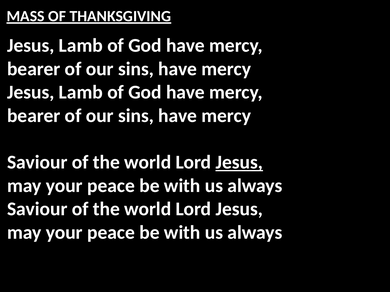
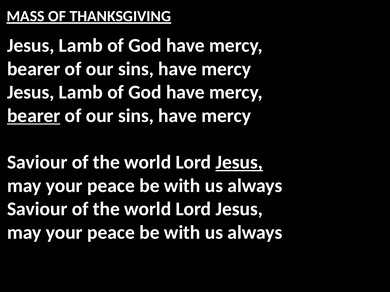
bearer at (34, 116) underline: none -> present
